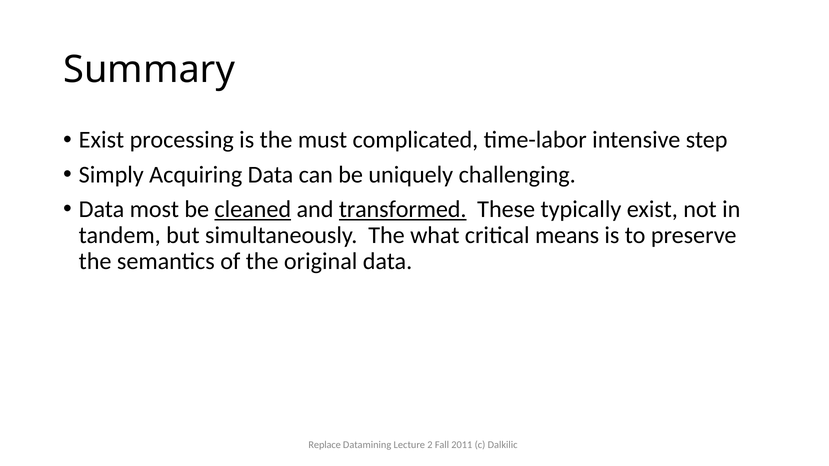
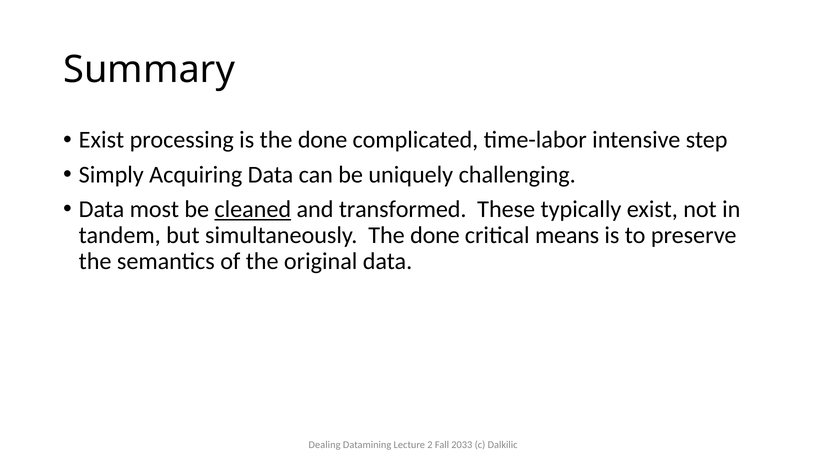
is the must: must -> done
transformed underline: present -> none
simultaneously The what: what -> done
Replace: Replace -> Dealing
2011: 2011 -> 2033
